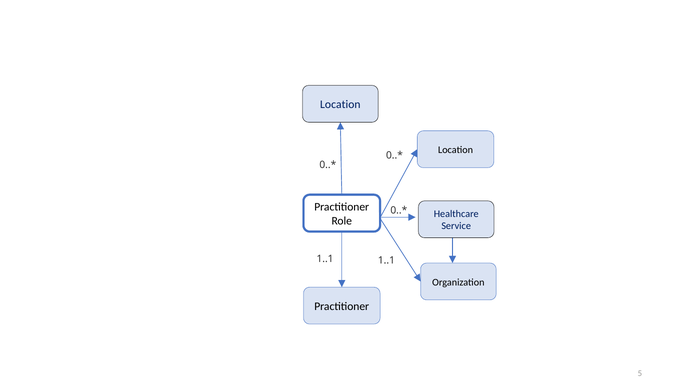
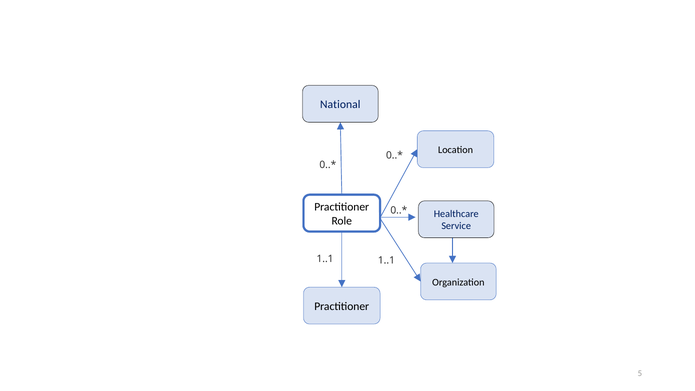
Location at (340, 105): Location -> National
